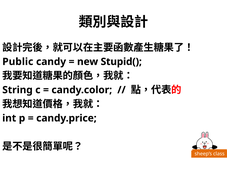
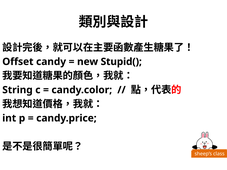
Public: Public -> Offset
